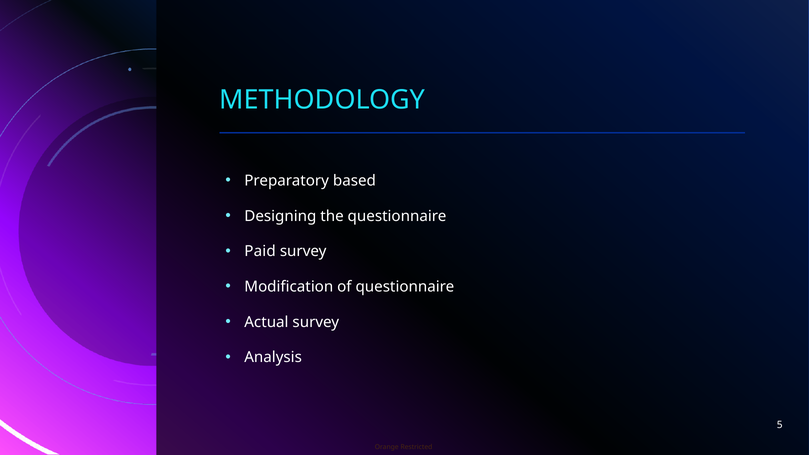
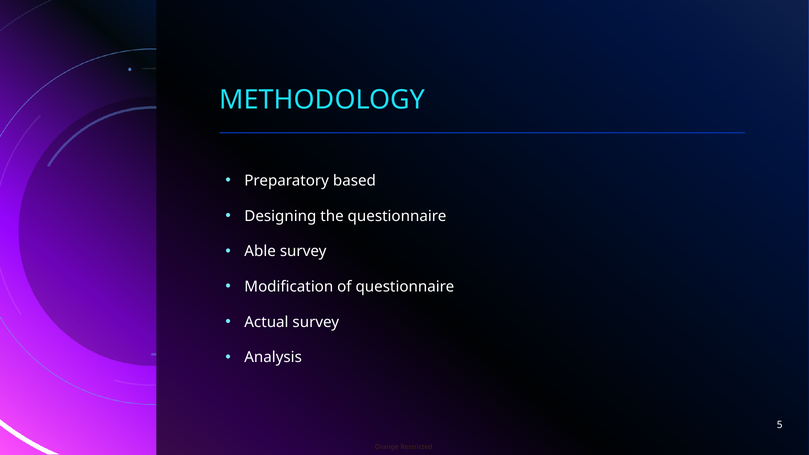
Paid: Paid -> Able
